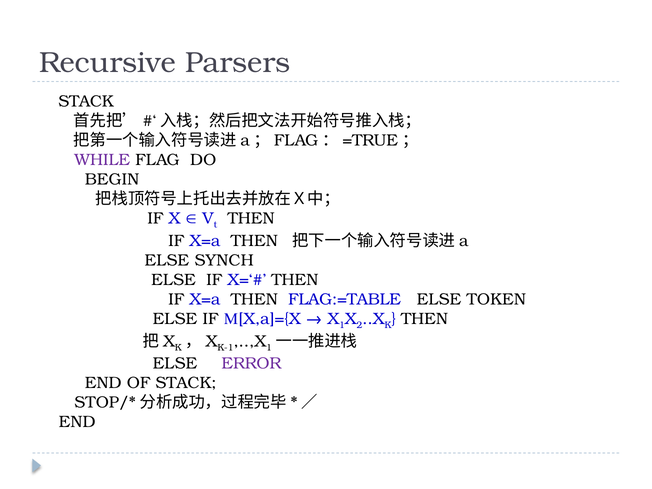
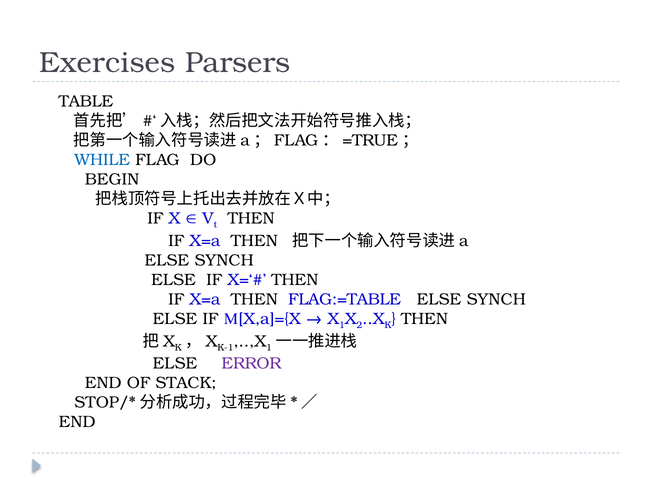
Recursive: Recursive -> Exercises
STACK at (86, 101): STACK -> TABLE
WHILE colour: purple -> blue
TOKEN at (496, 299): TOKEN -> SYNCH
